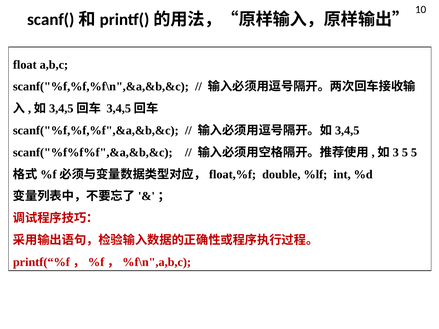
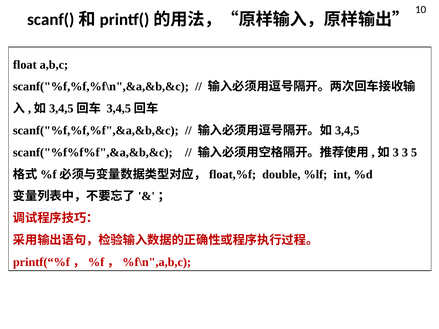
5 at (405, 153): 5 -> 3
